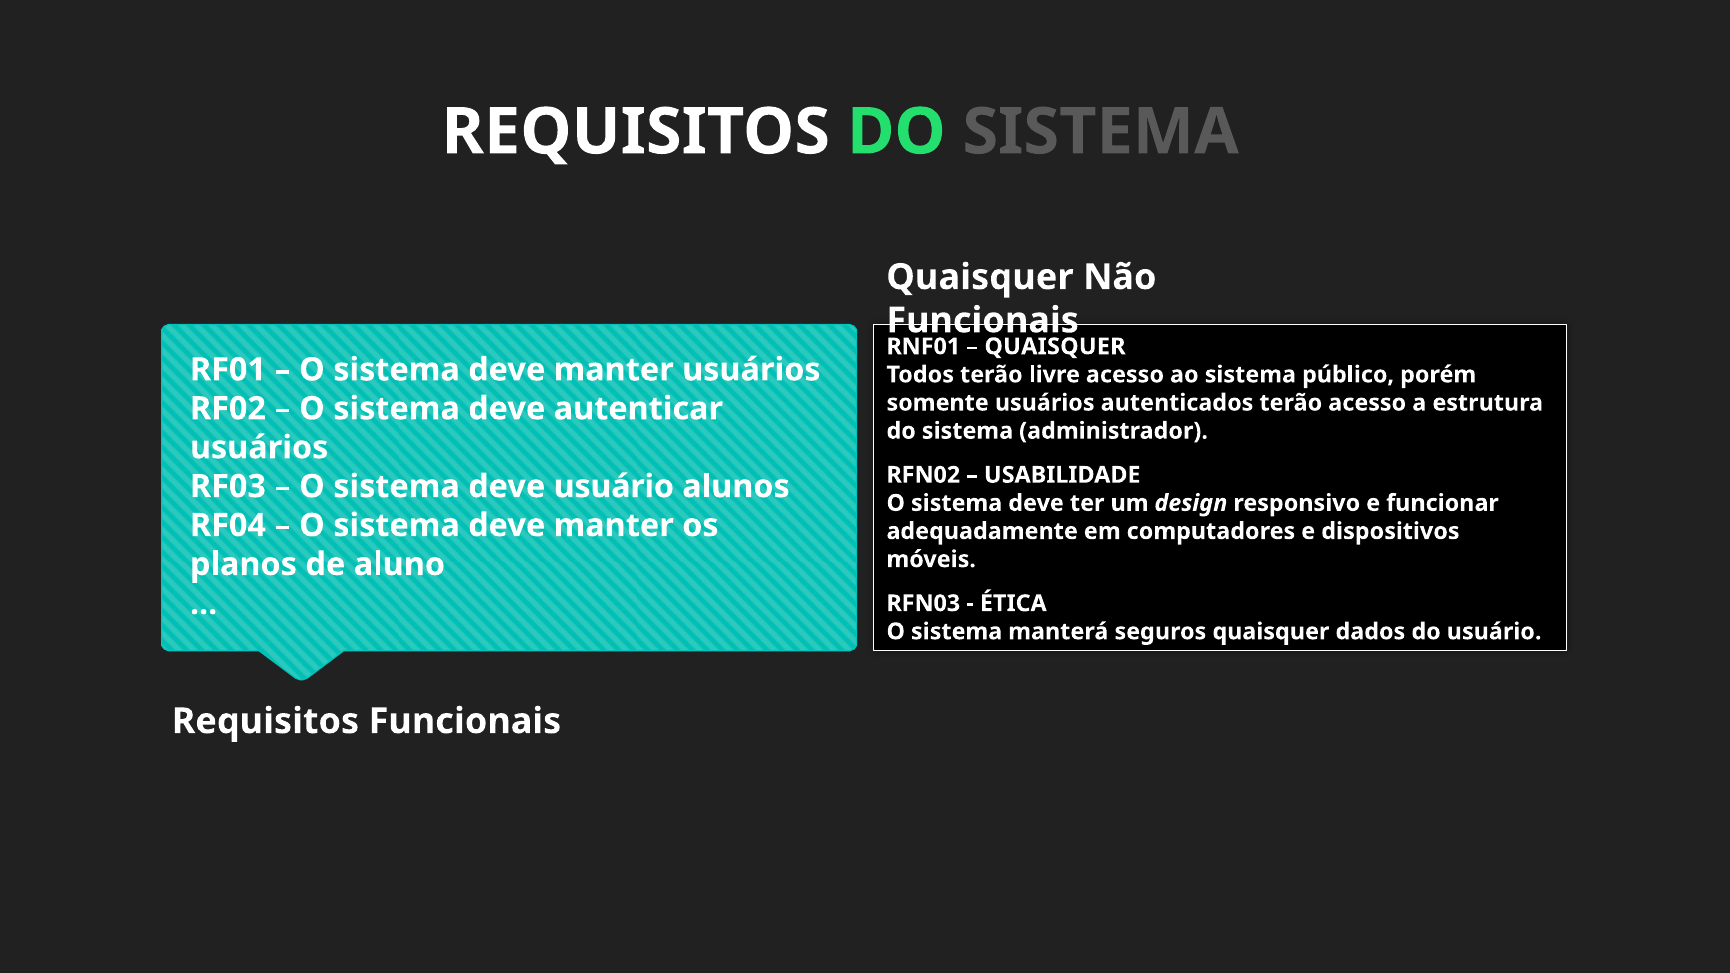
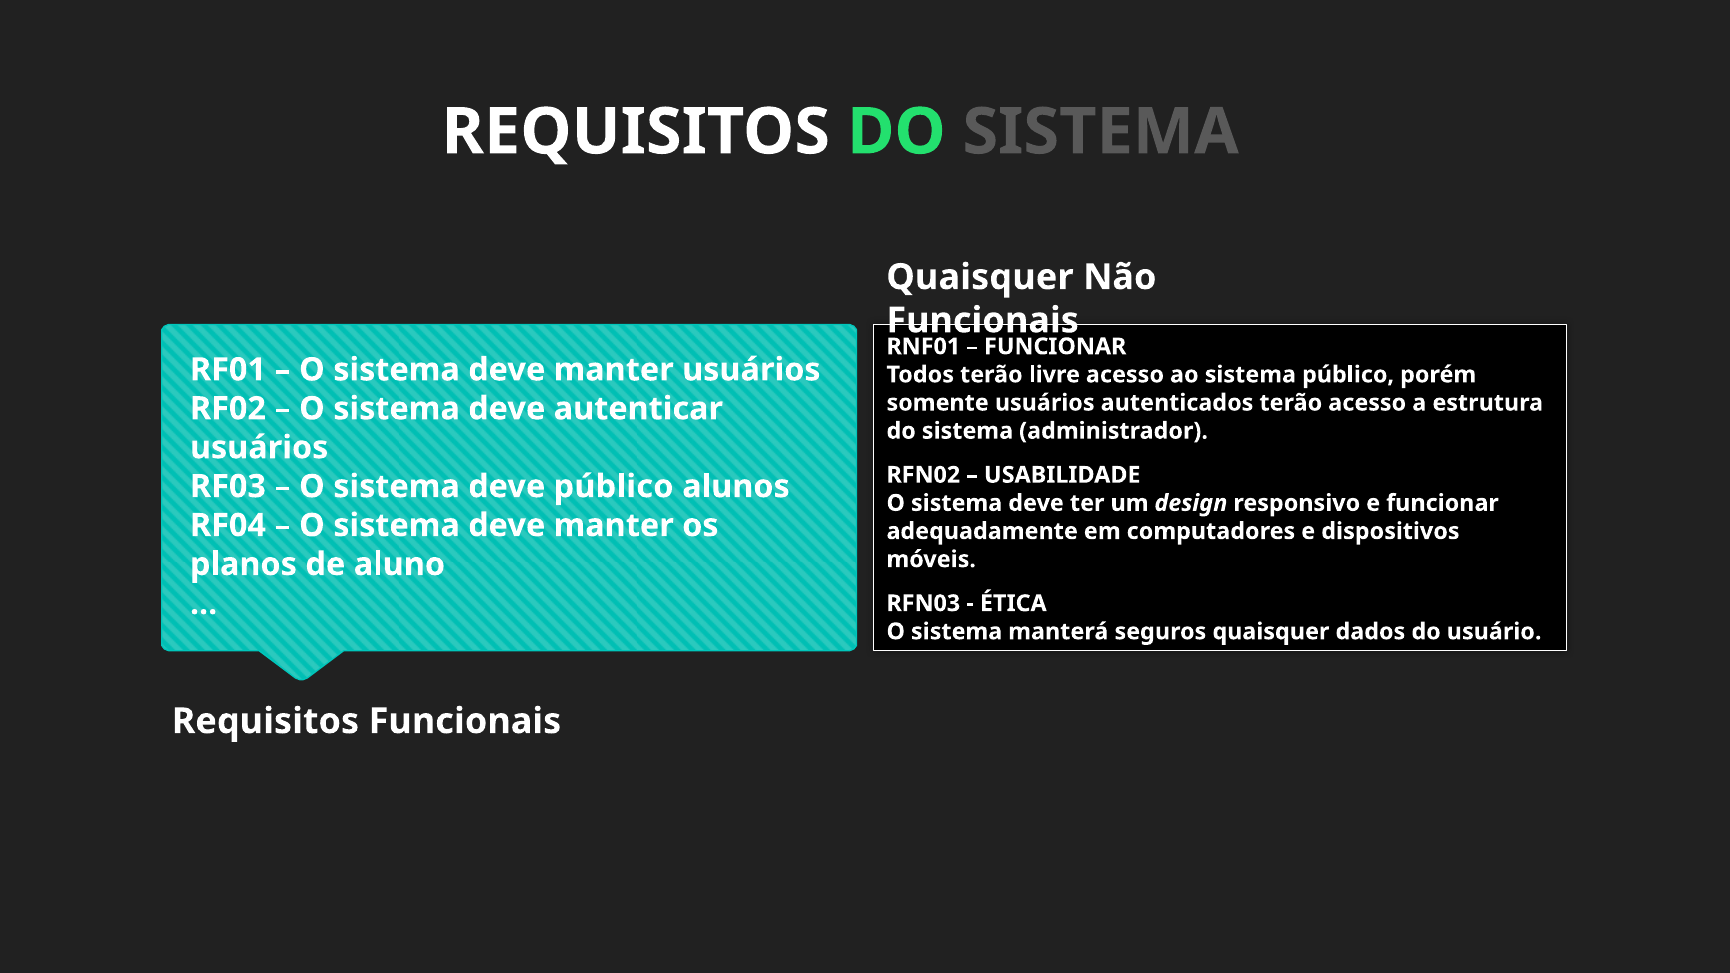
QUAISQUER at (1055, 347): QUAISQUER -> FUNCIONAR
deve usuário: usuário -> público
